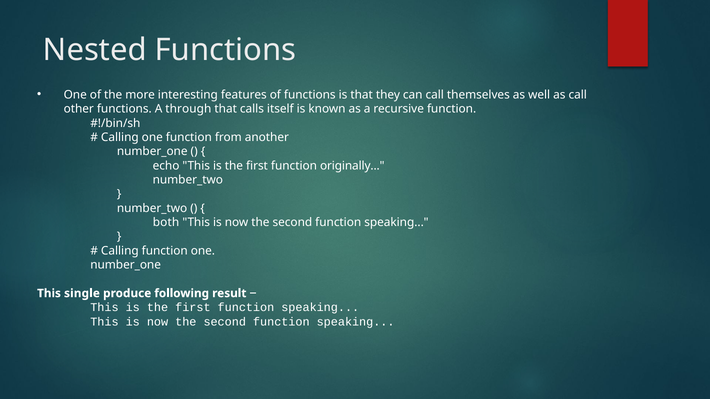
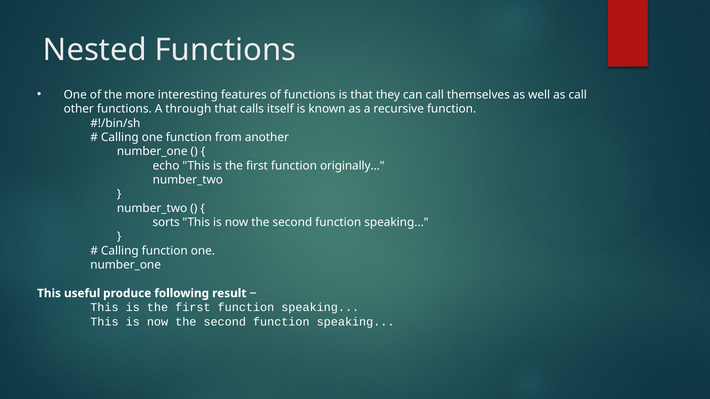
both: both -> sorts
single: single -> useful
